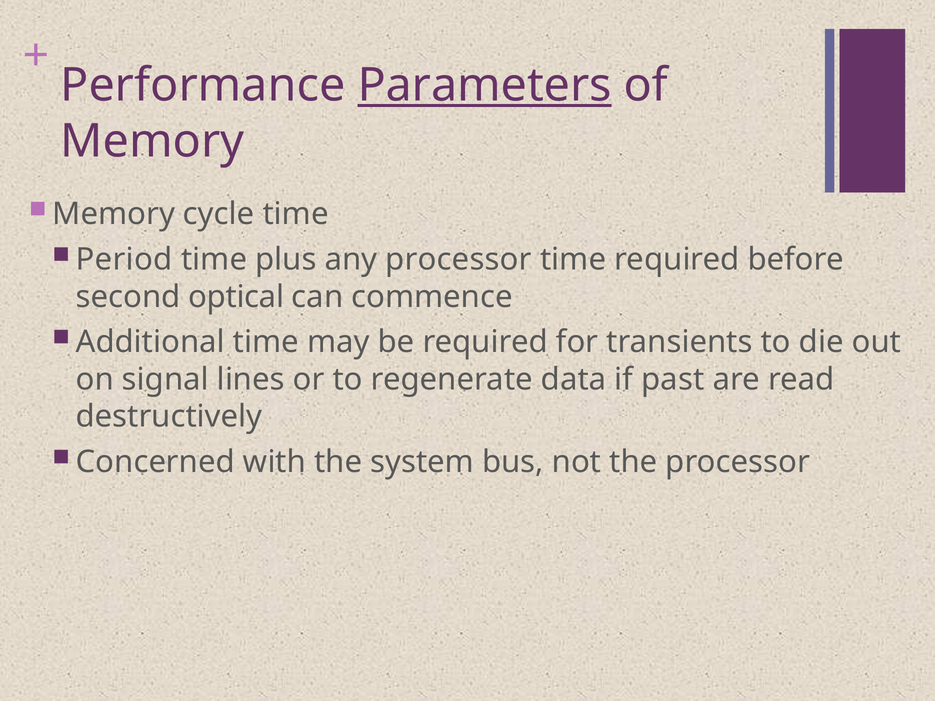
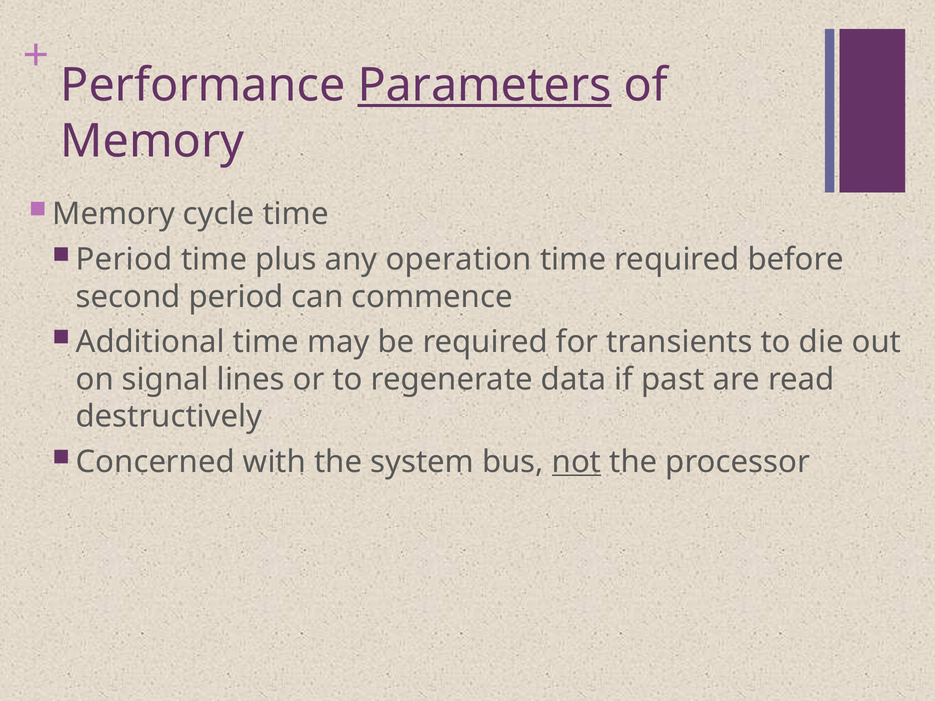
any processor: processor -> operation
second optical: optical -> period
not underline: none -> present
